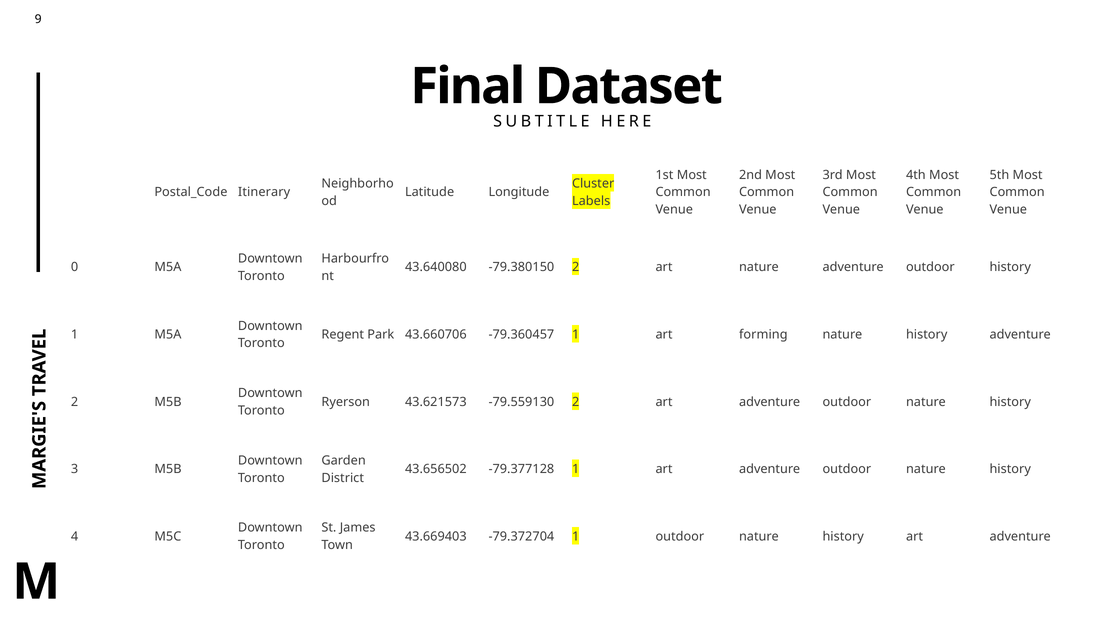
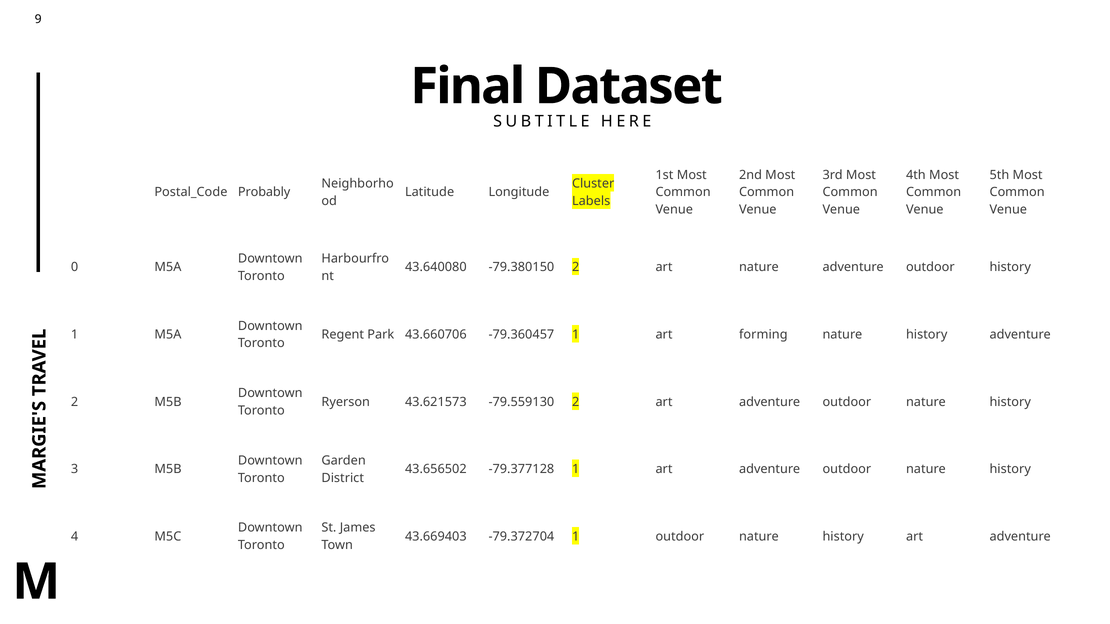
Itinerary: Itinerary -> Probably
